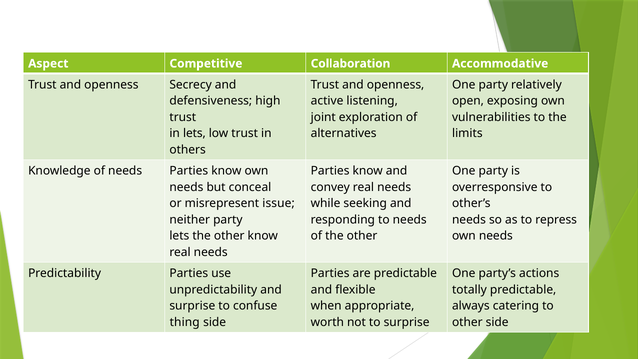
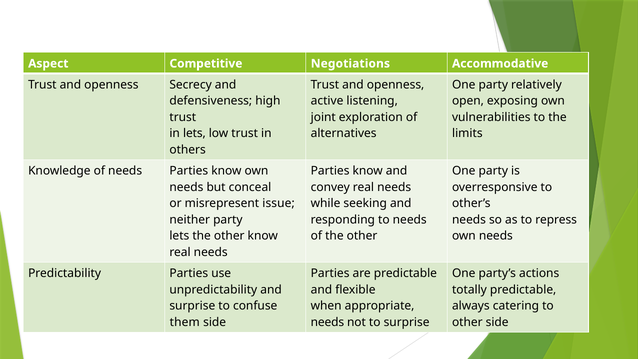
Collaboration: Collaboration -> Negotiations
thing: thing -> them
worth at (327, 322): worth -> needs
